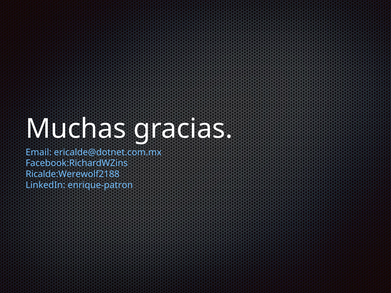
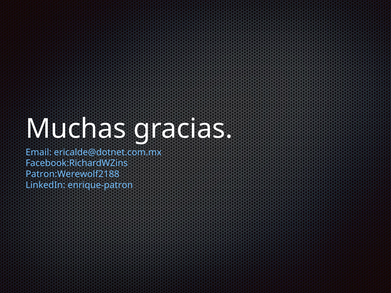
Ricalde:Werewolf2188: Ricalde:Werewolf2188 -> Patron:Werewolf2188
